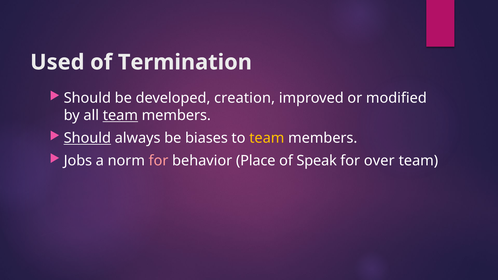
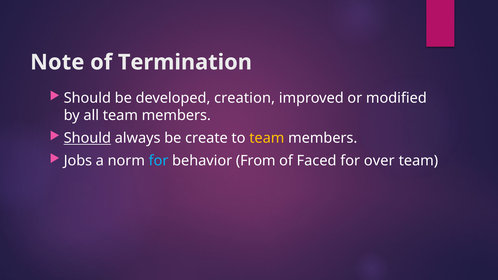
Used: Used -> Note
team at (120, 116) underline: present -> none
biases: biases -> create
for at (159, 161) colour: pink -> light blue
Place: Place -> From
Speak: Speak -> Faced
